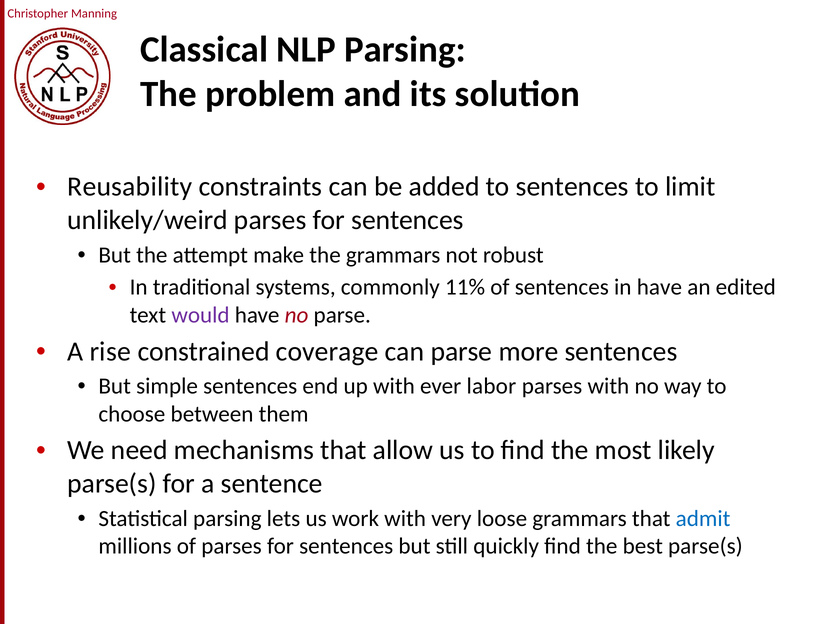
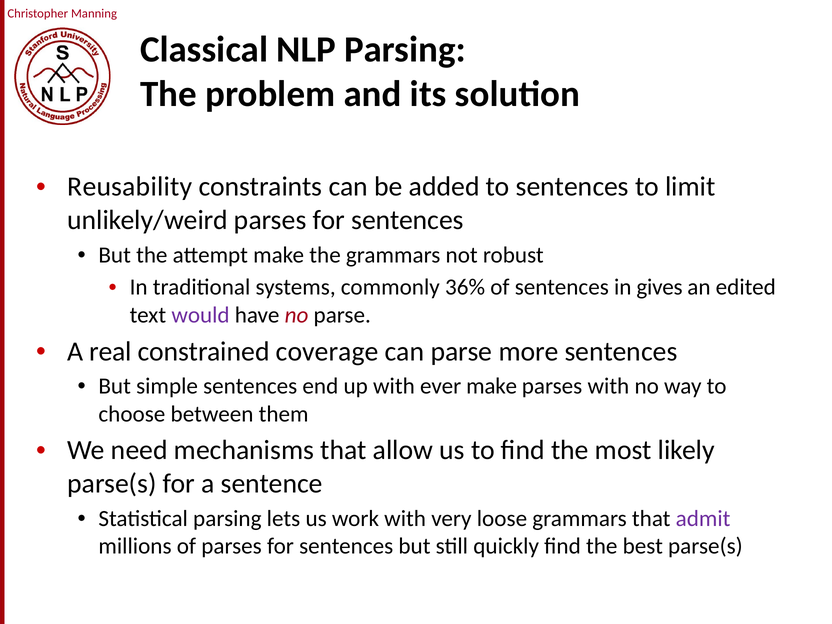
11%: 11% -> 36%
in have: have -> gives
rise: rise -> real
ever labor: labor -> make
admit colour: blue -> purple
